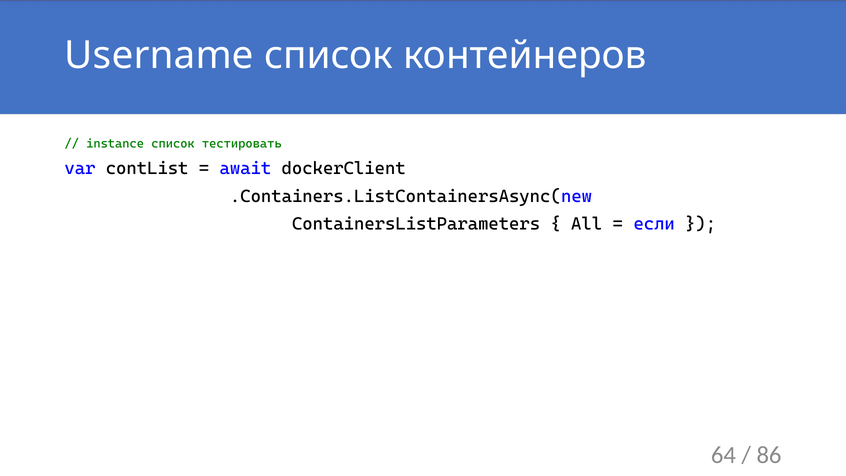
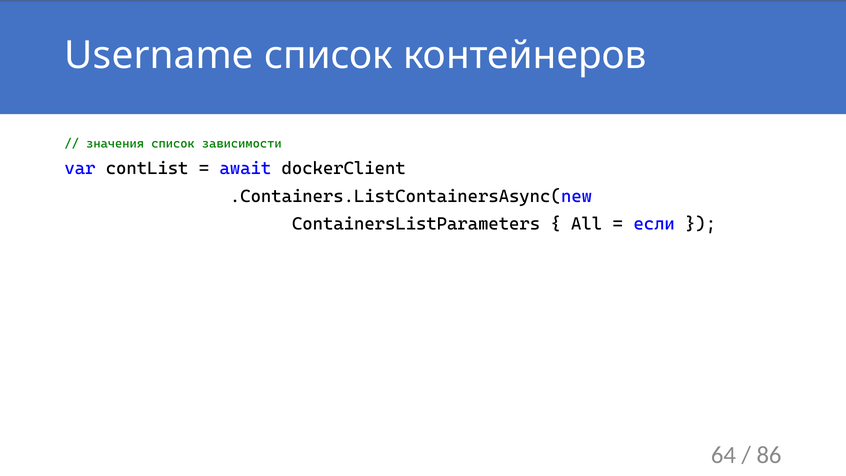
instance: instance -> значения
тестировать: тестировать -> зависимости
